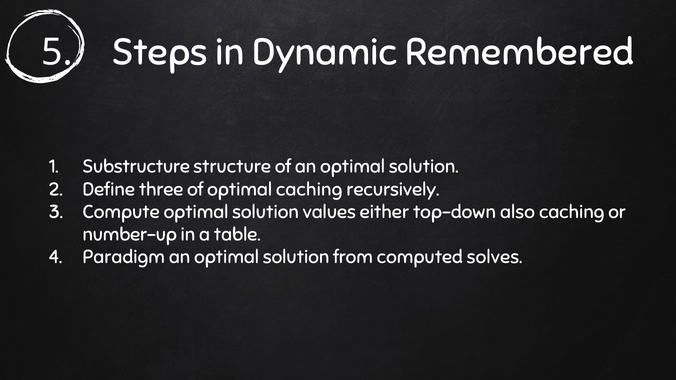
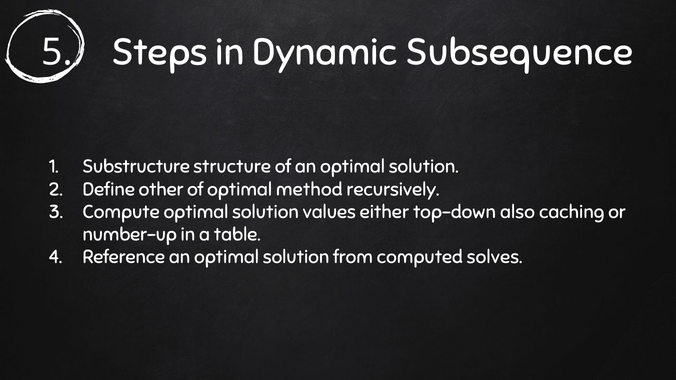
Remembered: Remembered -> Subsequence
three: three -> other
optimal caching: caching -> method
Paradigm: Paradigm -> Reference
